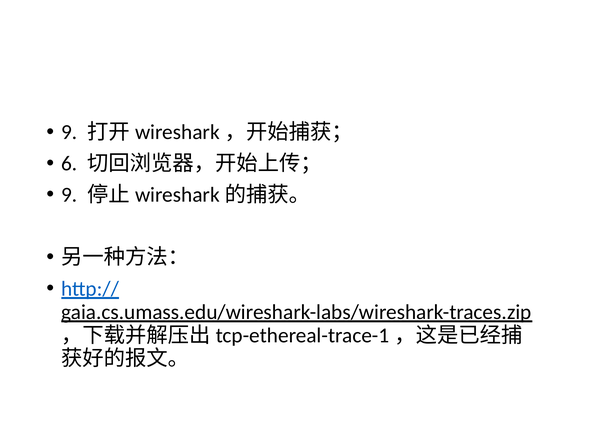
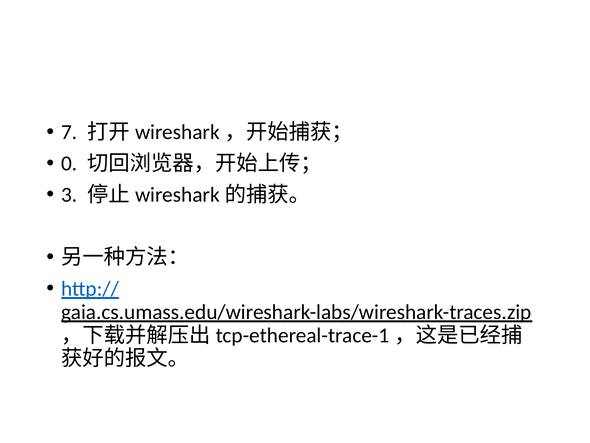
9 at (69, 132): 9 -> 7
6: 6 -> 0
9 at (69, 195): 9 -> 3
